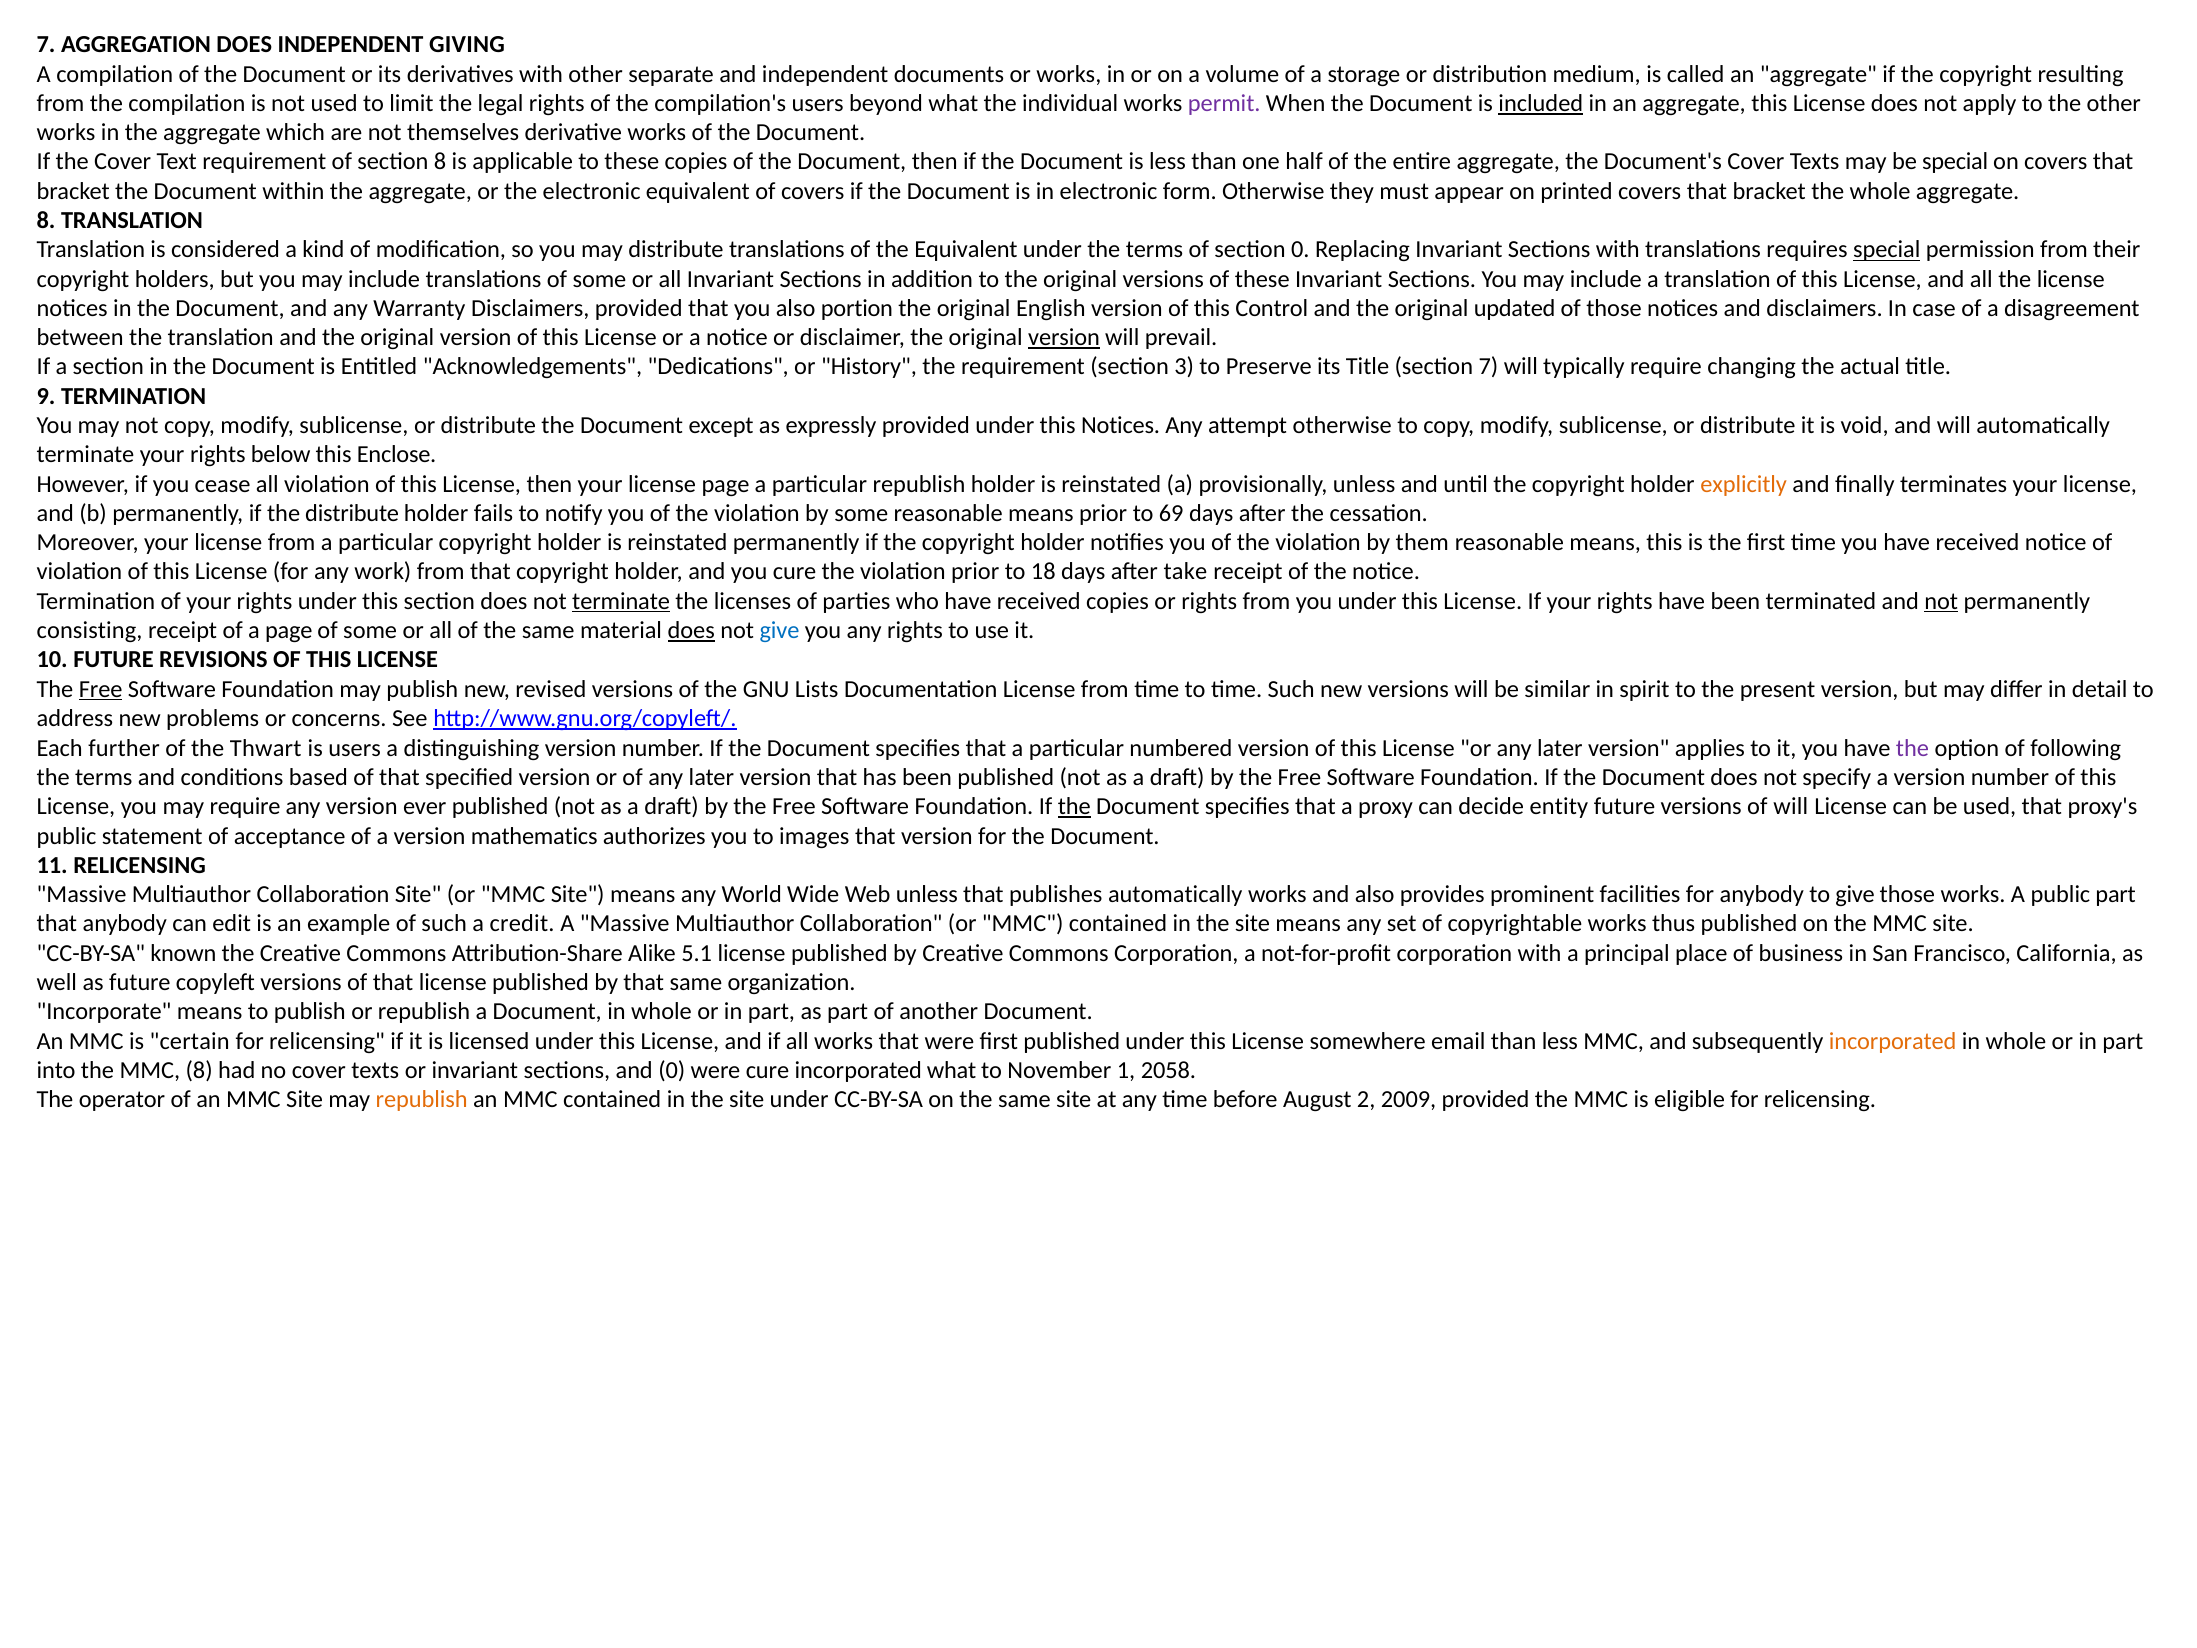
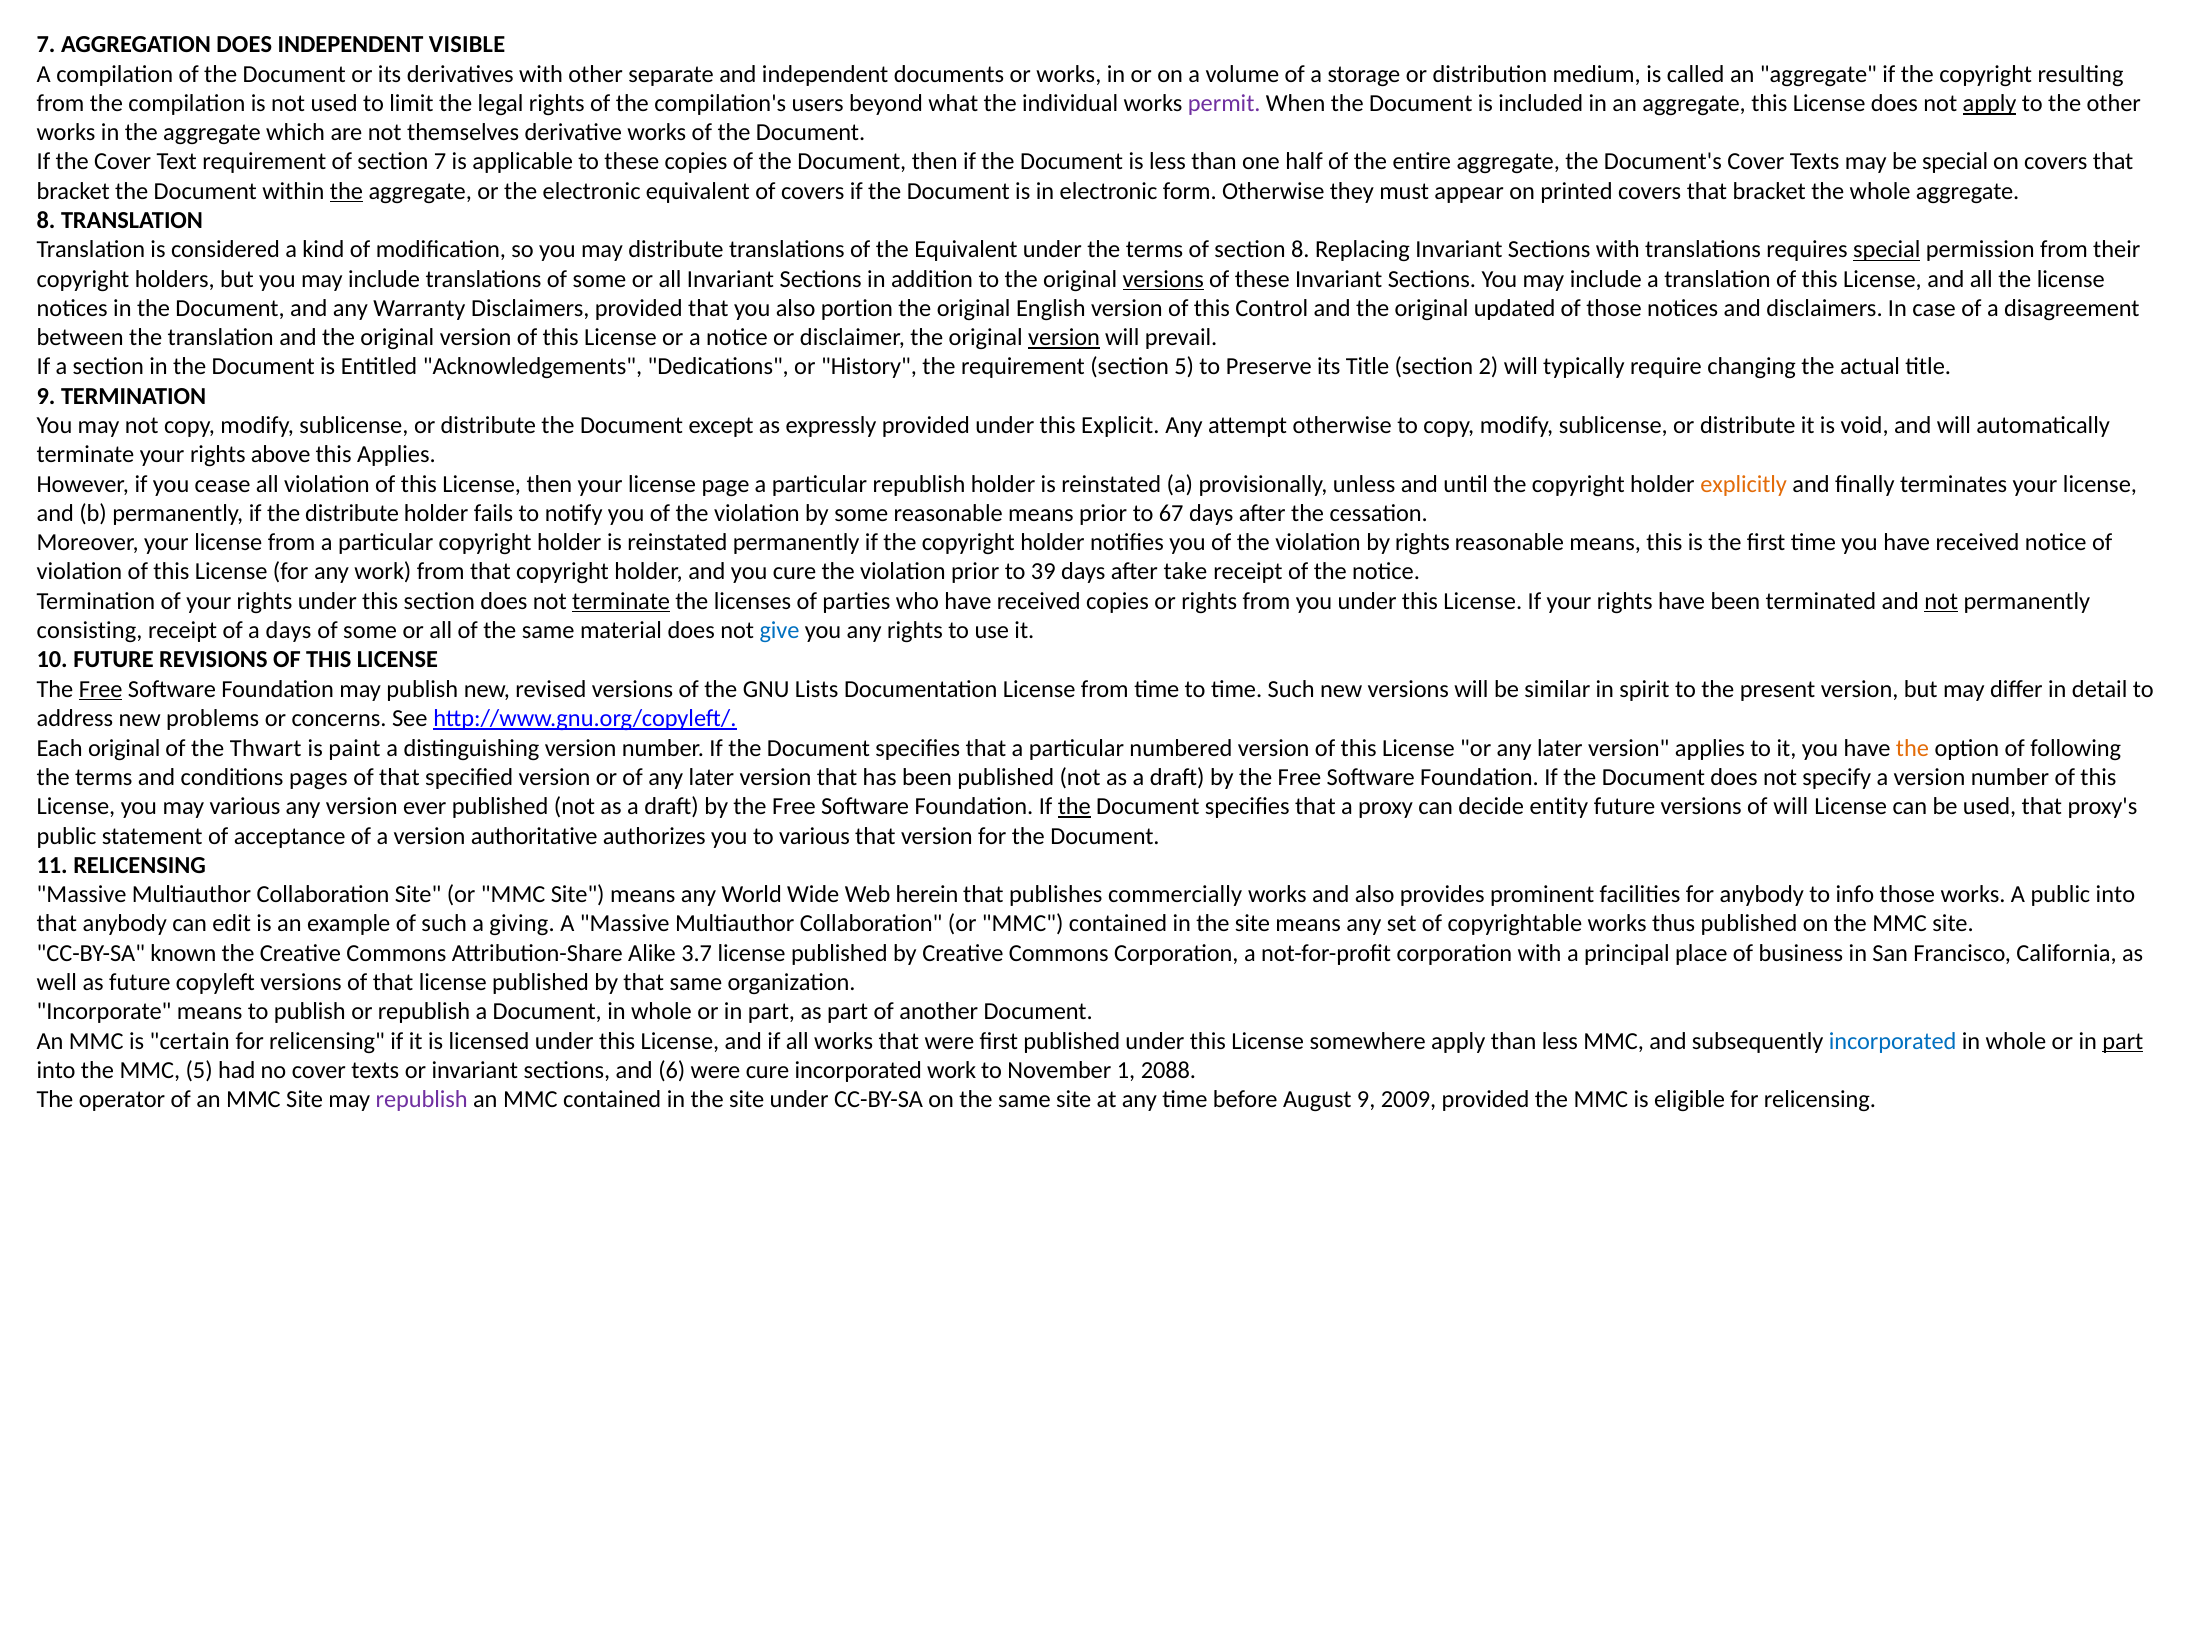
GIVING: GIVING -> VISIBLE
included underline: present -> none
apply at (1990, 103) underline: none -> present
section 8: 8 -> 7
the at (347, 191) underline: none -> present
section 0: 0 -> 8
versions at (1163, 279) underline: none -> present
section 3: 3 -> 5
section 7: 7 -> 2
this Notices: Notices -> Explicit
below: below -> above
this Enclose: Enclose -> Applies
69: 69 -> 67
by them: them -> rights
18: 18 -> 39
a page: page -> days
does at (691, 630) underline: present -> none
Each further: further -> original
is users: users -> paint
the at (1912, 748) colour: purple -> orange
based: based -> pages
may require: require -> various
mathematics: mathematics -> authoritative
to images: images -> various
Web unless: unless -> herein
publishes automatically: automatically -> commercially
to give: give -> info
public part: part -> into
credit: credit -> giving
5.1: 5.1 -> 3.7
somewhere email: email -> apply
incorporated at (1893, 1041) colour: orange -> blue
part at (2123, 1041) underline: none -> present
MMC 8: 8 -> 5
and 0: 0 -> 6
incorporated what: what -> work
2058: 2058 -> 2088
republish at (422, 1099) colour: orange -> purple
August 2: 2 -> 9
